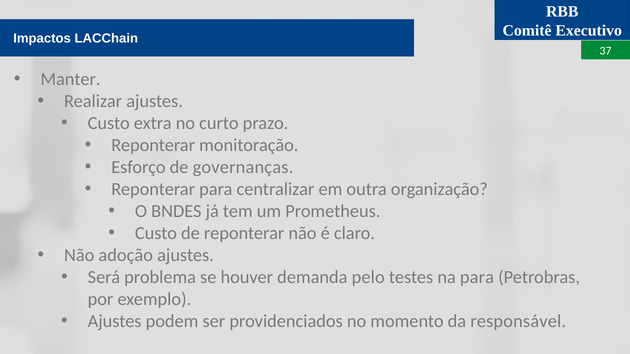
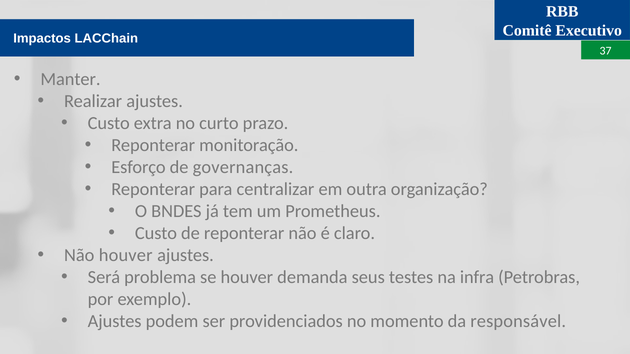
Não adoção: adoção -> houver
pelo: pelo -> seus
na para: para -> infra
